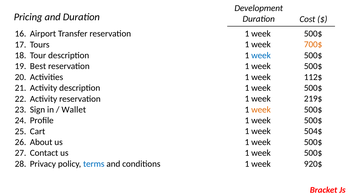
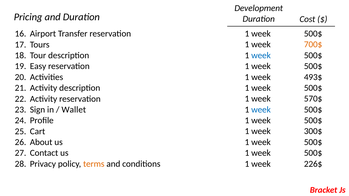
Best: Best -> Easy
112$: 112$ -> 493$
219$: 219$ -> 570$
week at (261, 110) colour: orange -> blue
504$: 504$ -> 300$
920$: 920$ -> 226$
terms colour: blue -> orange
